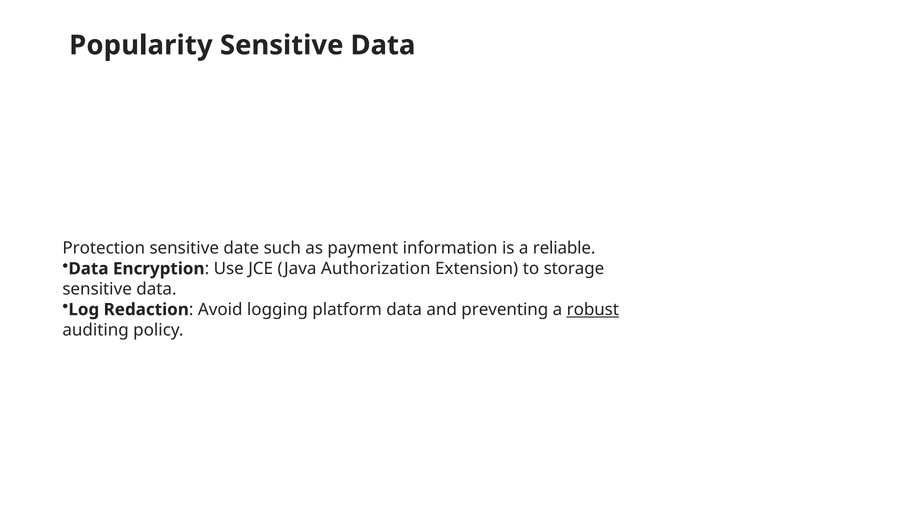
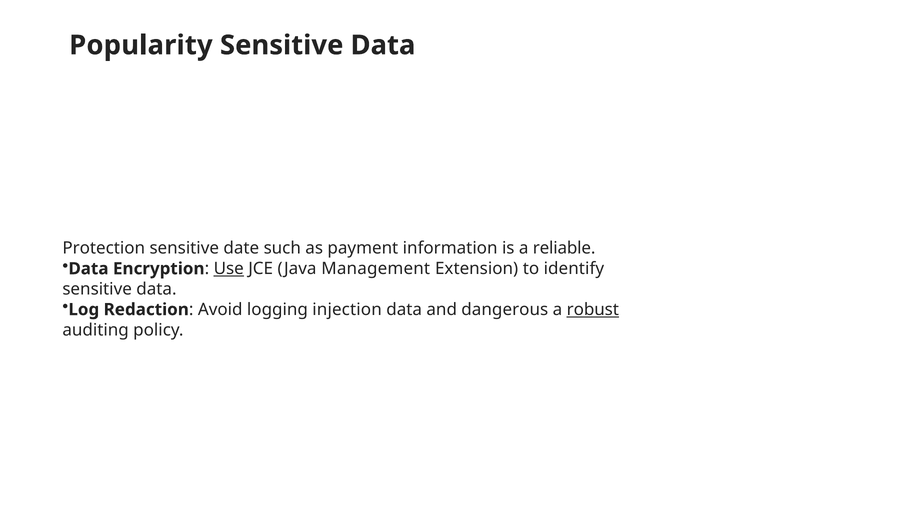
Use underline: none -> present
Authorization: Authorization -> Management
storage: storage -> identify
platform: platform -> injection
preventing: preventing -> dangerous
